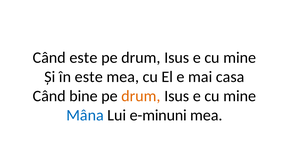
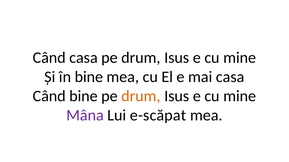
Când este: este -> casa
în este: este -> bine
Mâna colour: blue -> purple
e-minuni: e-minuni -> e-scăpat
